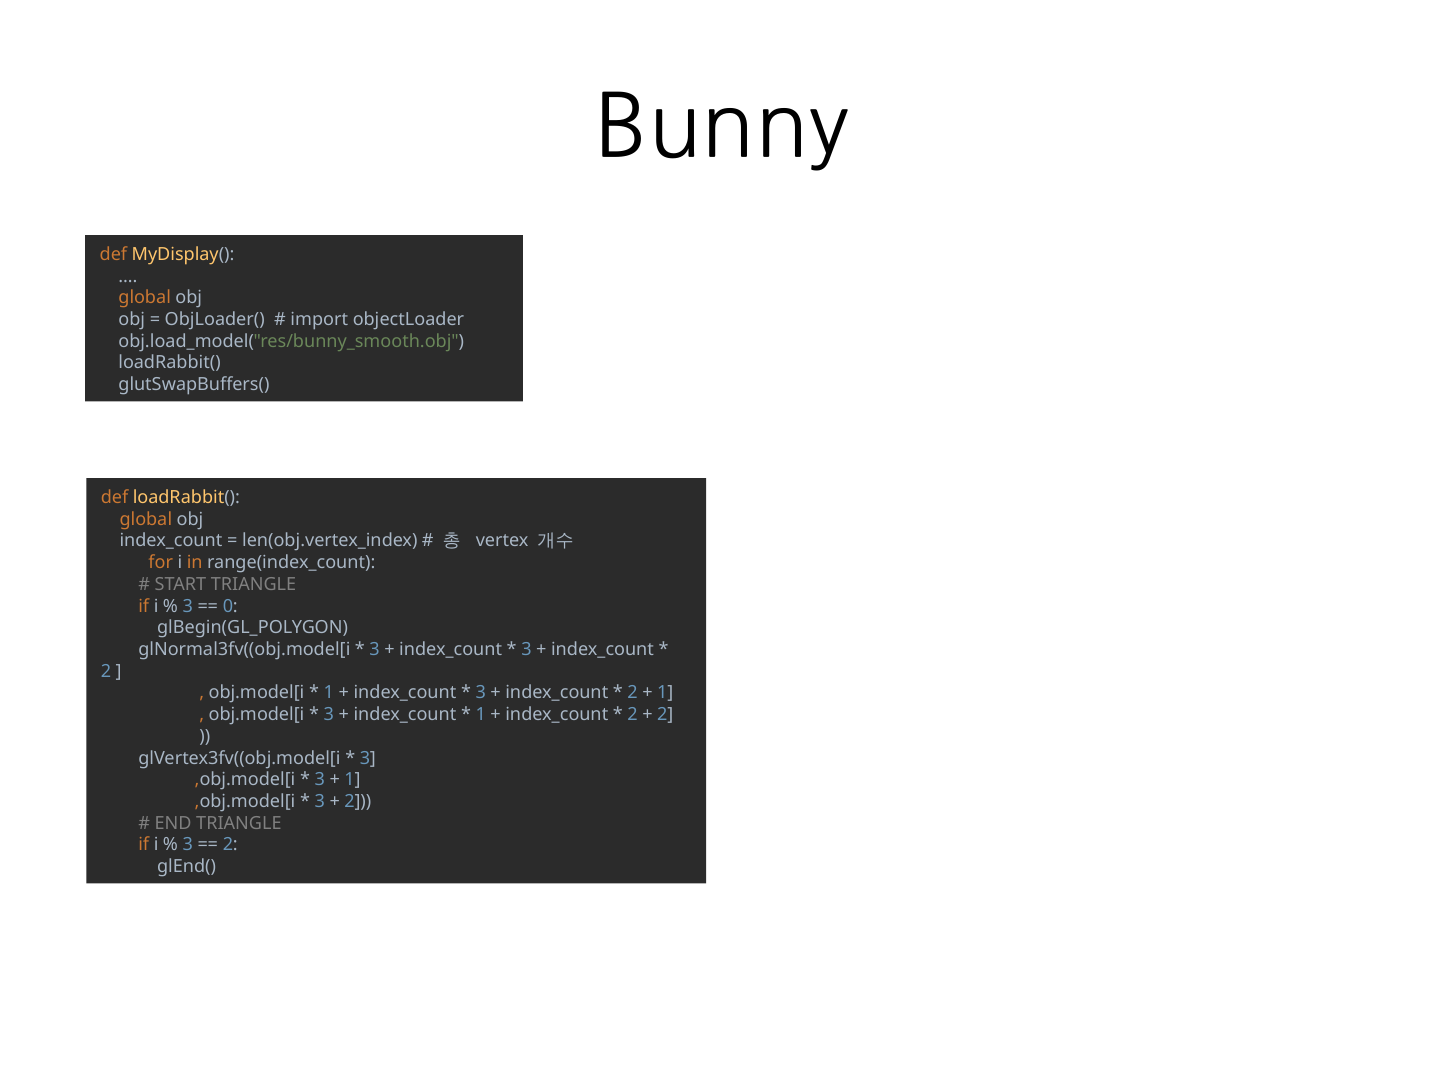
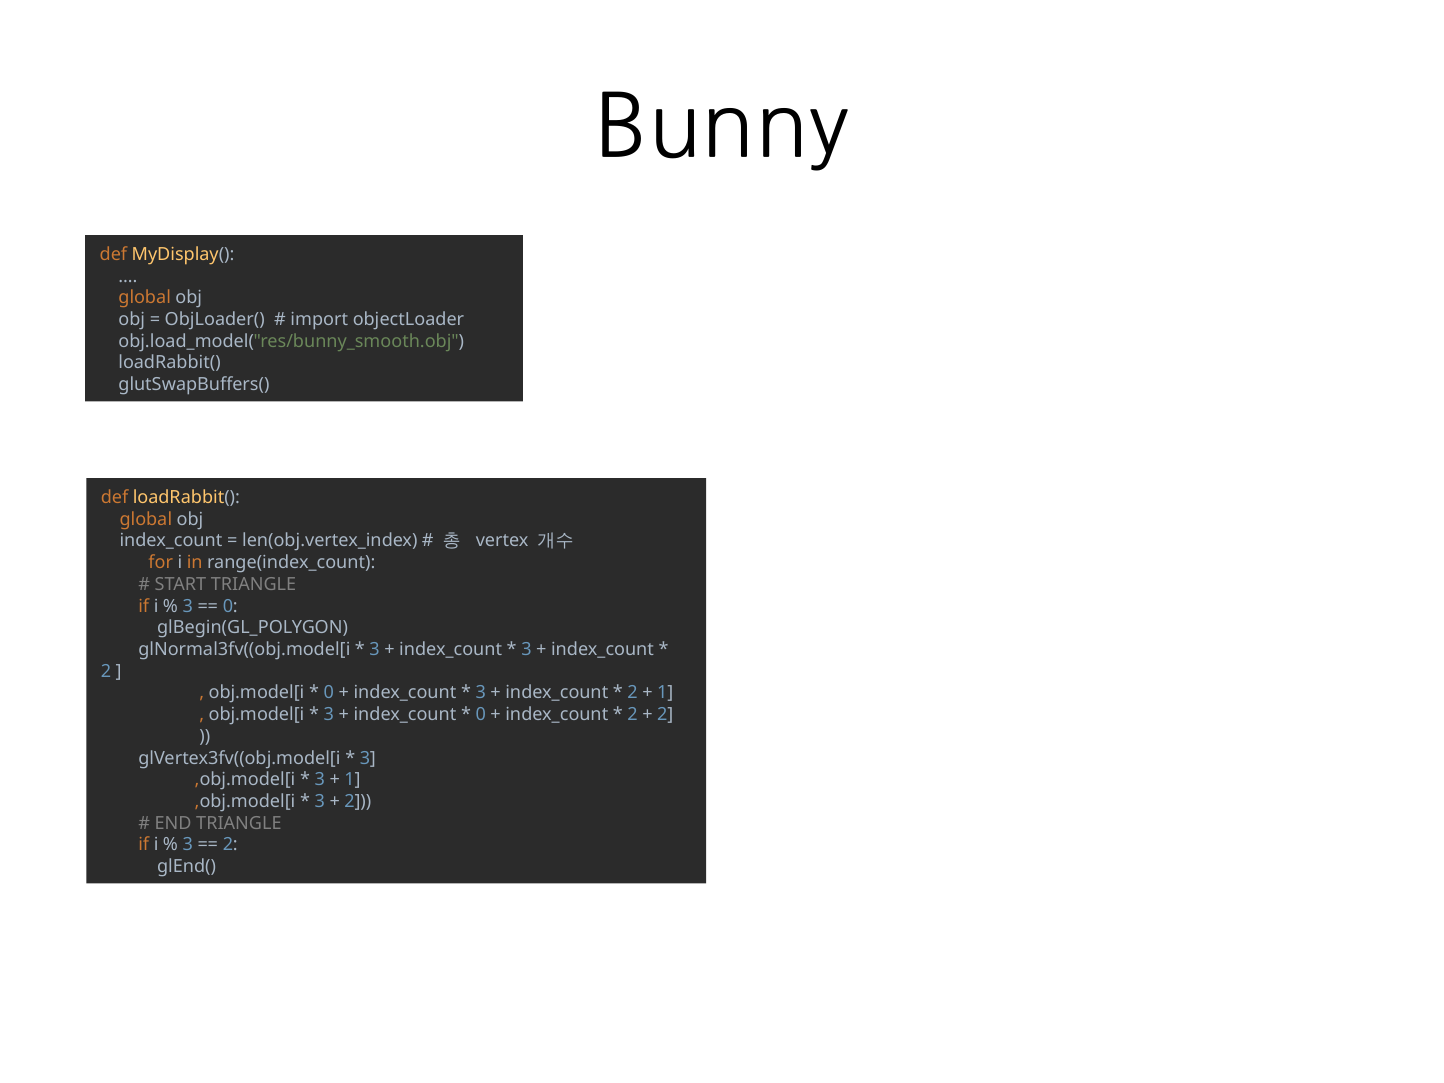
1 at (329, 693): 1 -> 0
1 at (481, 715): 1 -> 0
